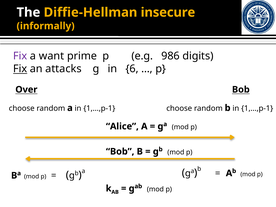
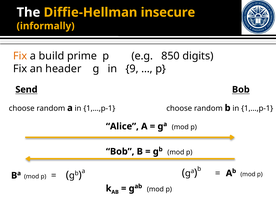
Fix at (20, 56) colour: purple -> orange
want: want -> build
986: 986 -> 850
Fix at (20, 69) underline: present -> none
attacks: attacks -> header
6: 6 -> 9
Over: Over -> Send
